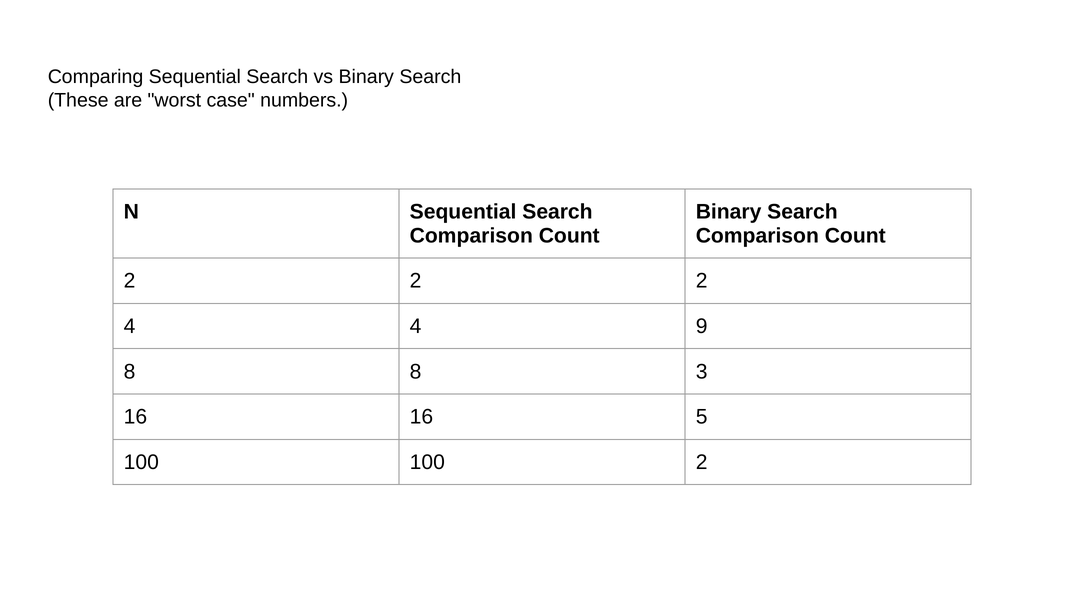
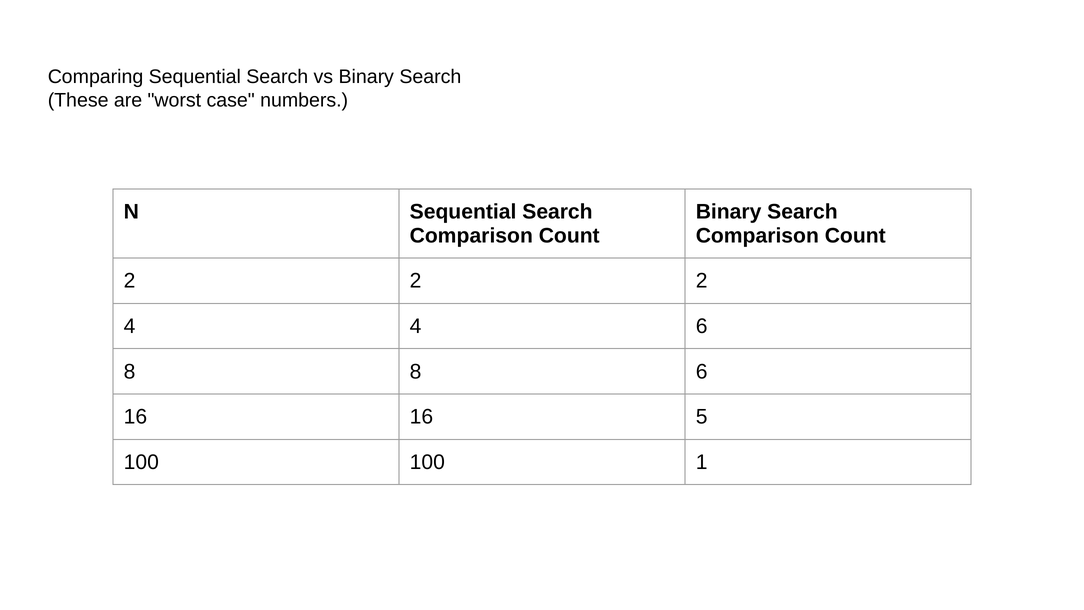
4 9: 9 -> 6
8 3: 3 -> 6
100 2: 2 -> 1
